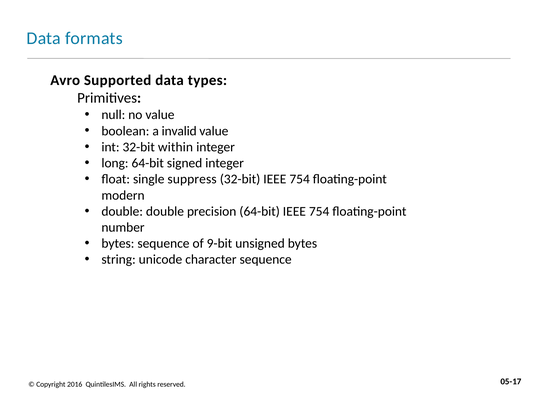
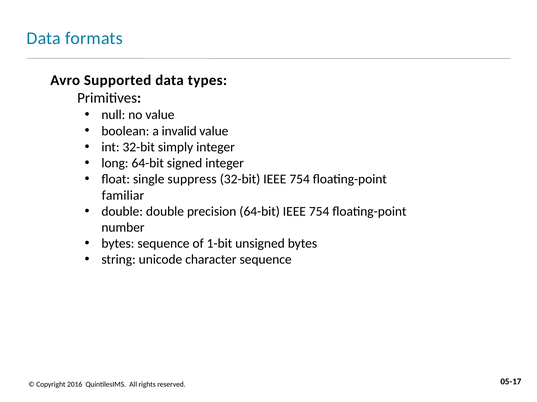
within: within -> simply
modern: modern -> familiar
9-bit: 9-bit -> 1-bit
